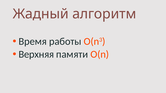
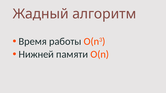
Верхняя: Верхняя -> Нижней
